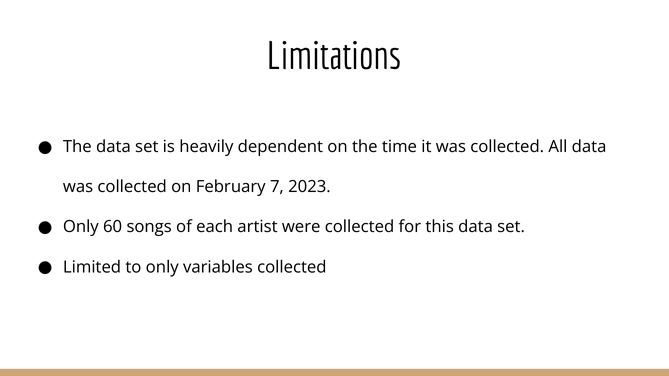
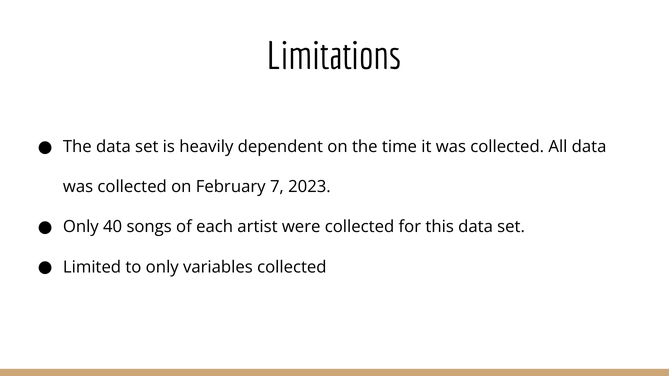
60: 60 -> 40
